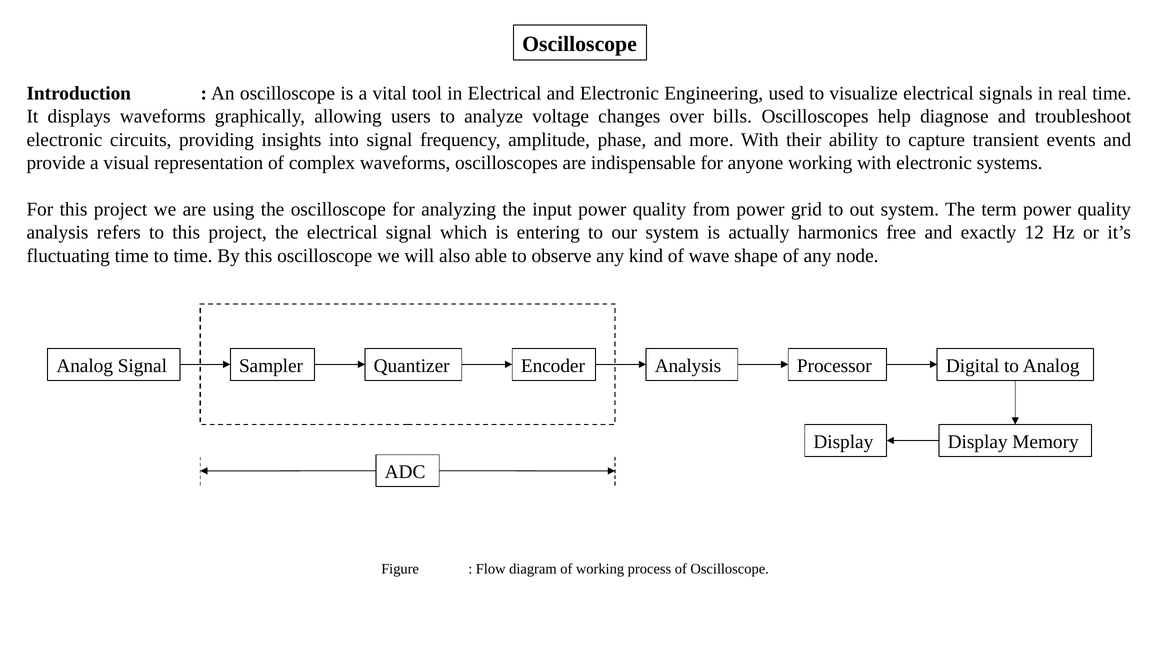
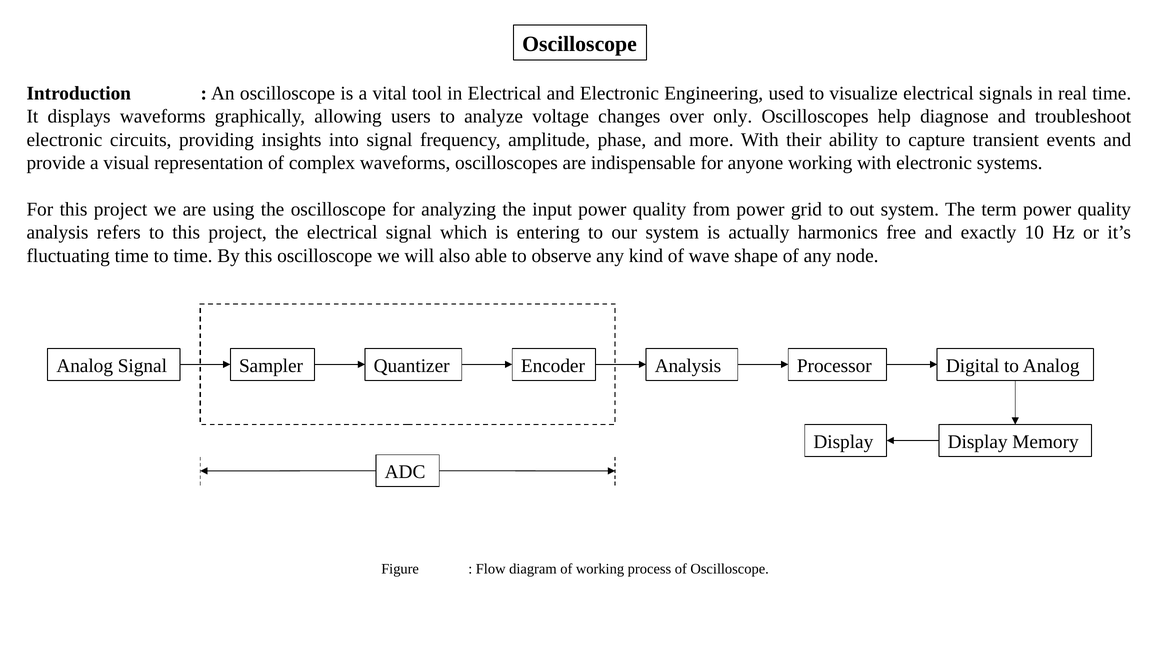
bills: bills -> only
12: 12 -> 10
